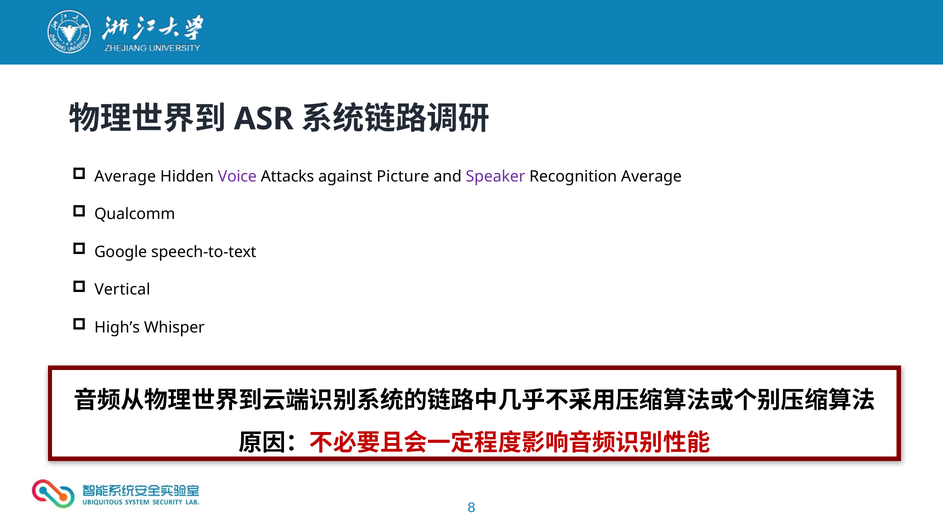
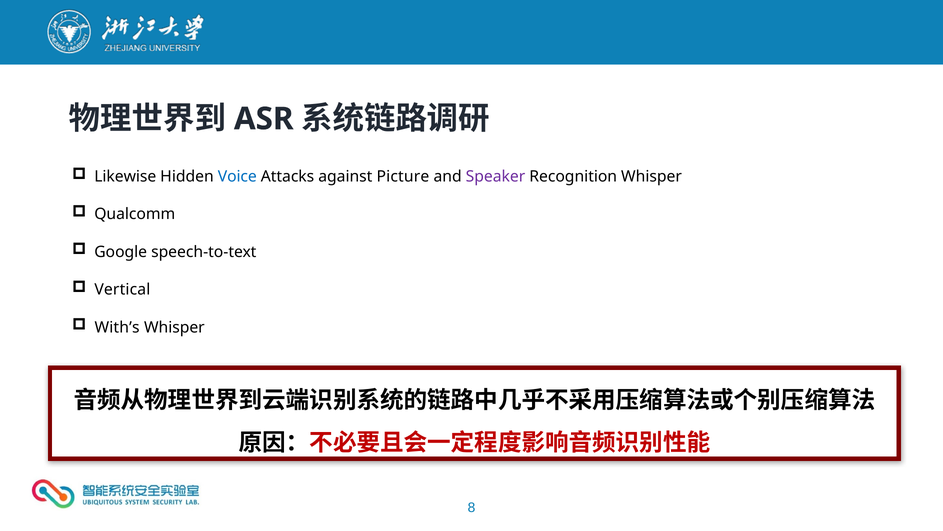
Average at (125, 176): Average -> Likewise
Voice colour: purple -> blue
Recognition Average: Average -> Whisper
High’s: High’s -> With’s
